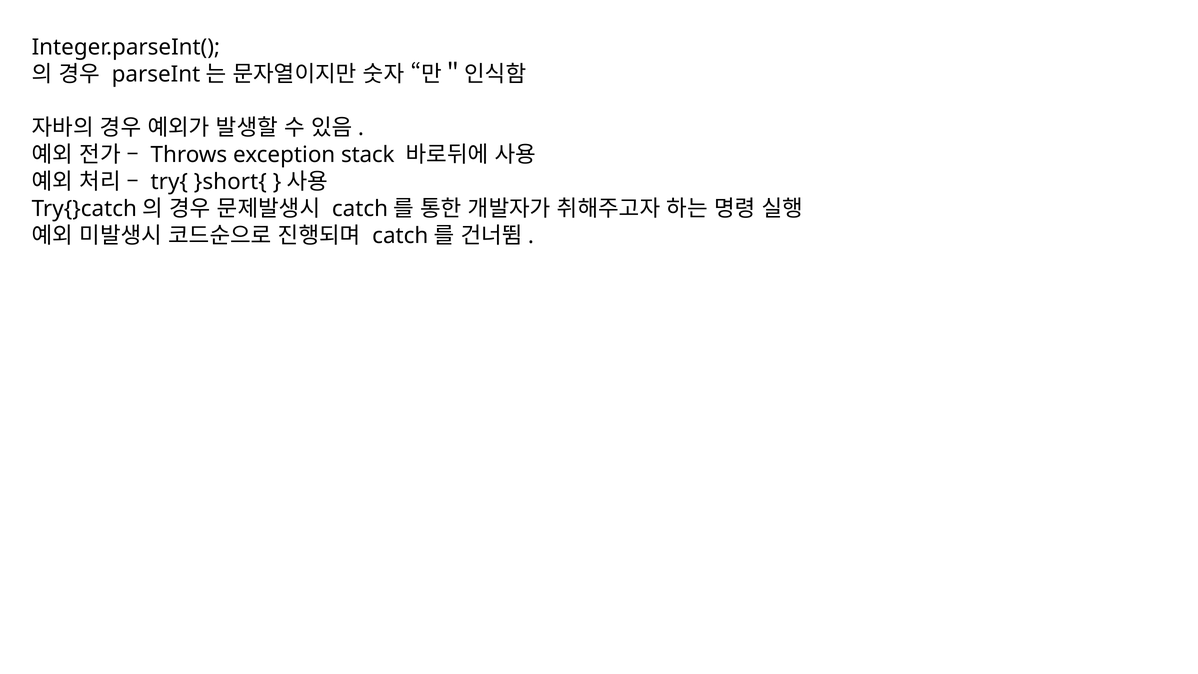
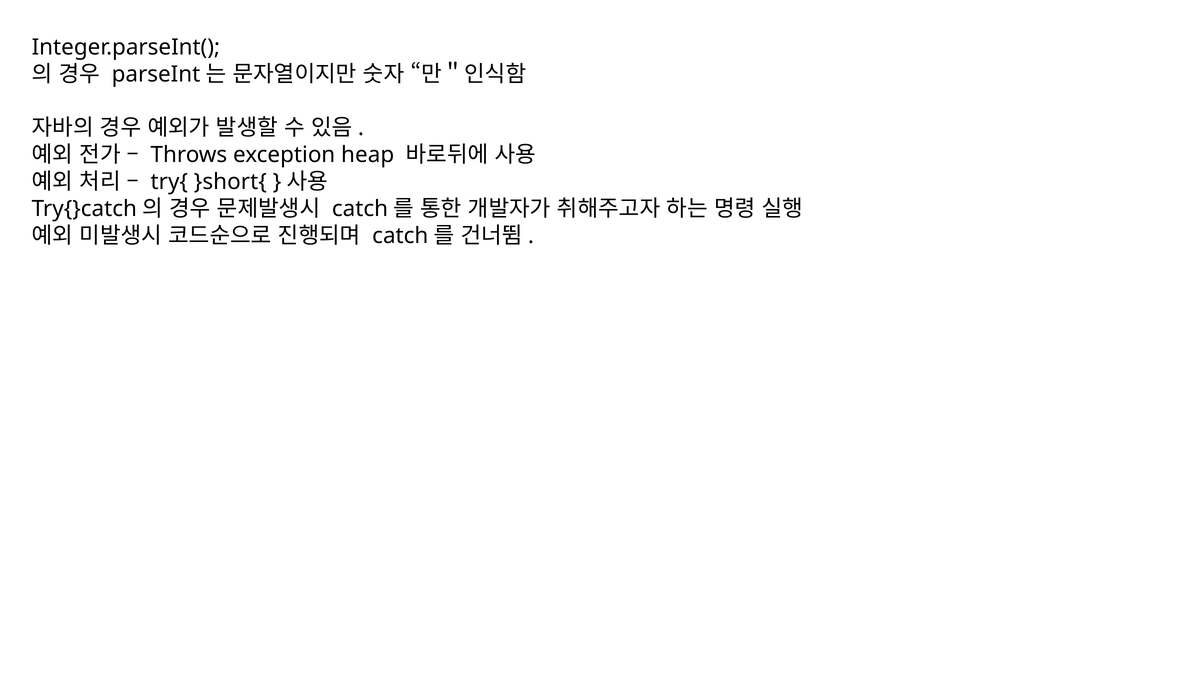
stack: stack -> heap
